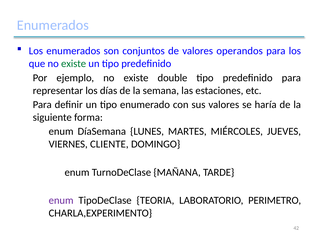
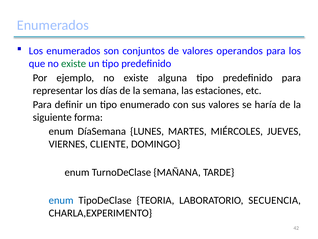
double: double -> alguna
enum at (61, 200) colour: purple -> blue
PERIMETRO: PERIMETRO -> SECUENCIA
